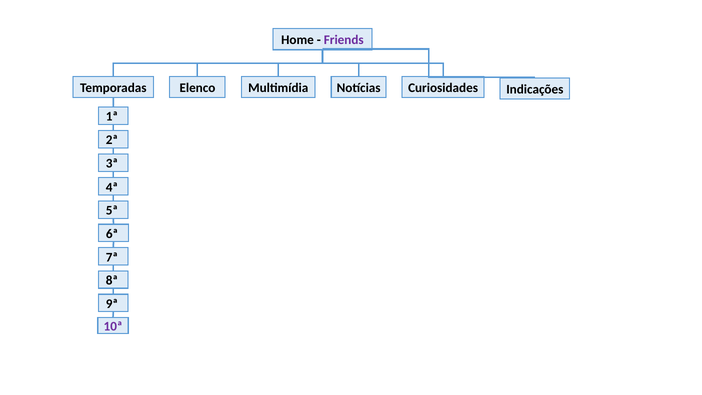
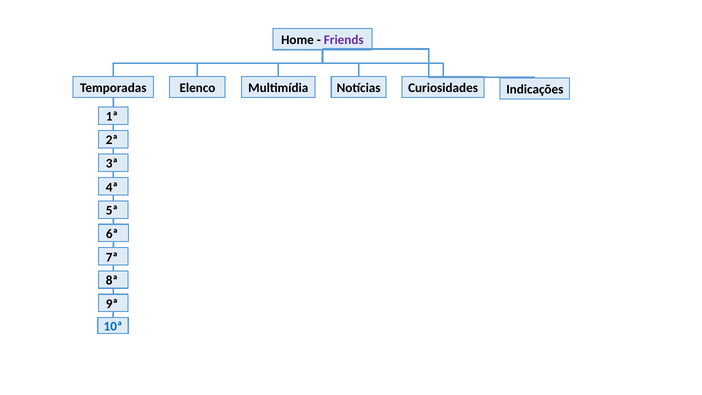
10ª colour: purple -> blue
